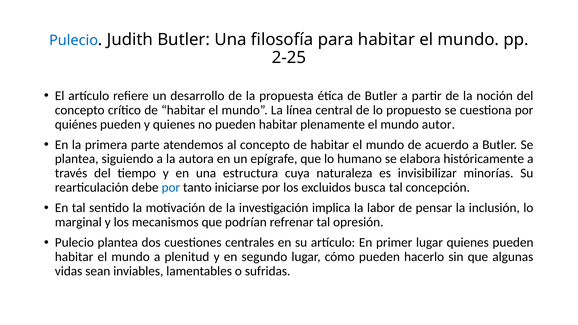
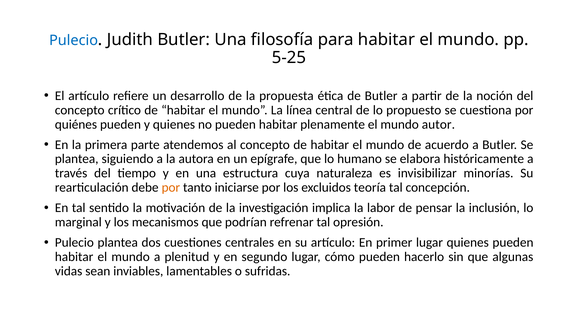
2-25: 2-25 -> 5-25
por at (171, 188) colour: blue -> orange
busca: busca -> teoría
